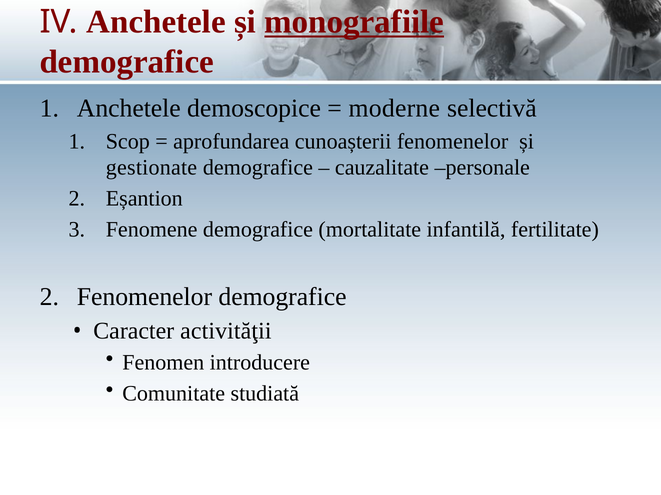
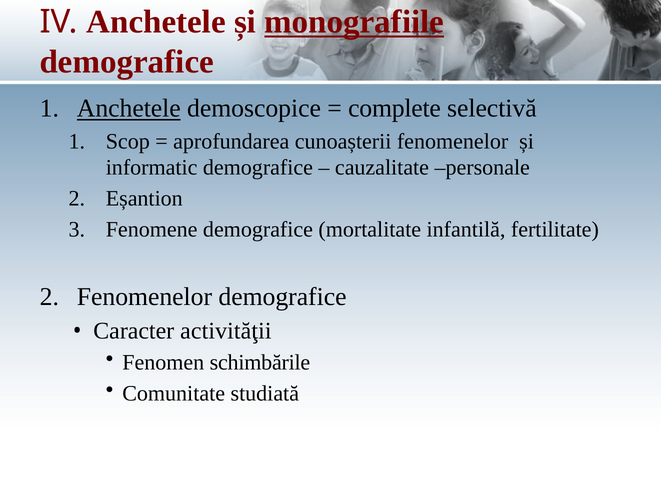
Anchetele at (129, 109) underline: none -> present
moderne: moderne -> complete
gestionate: gestionate -> informatic
introducere: introducere -> schimbările
